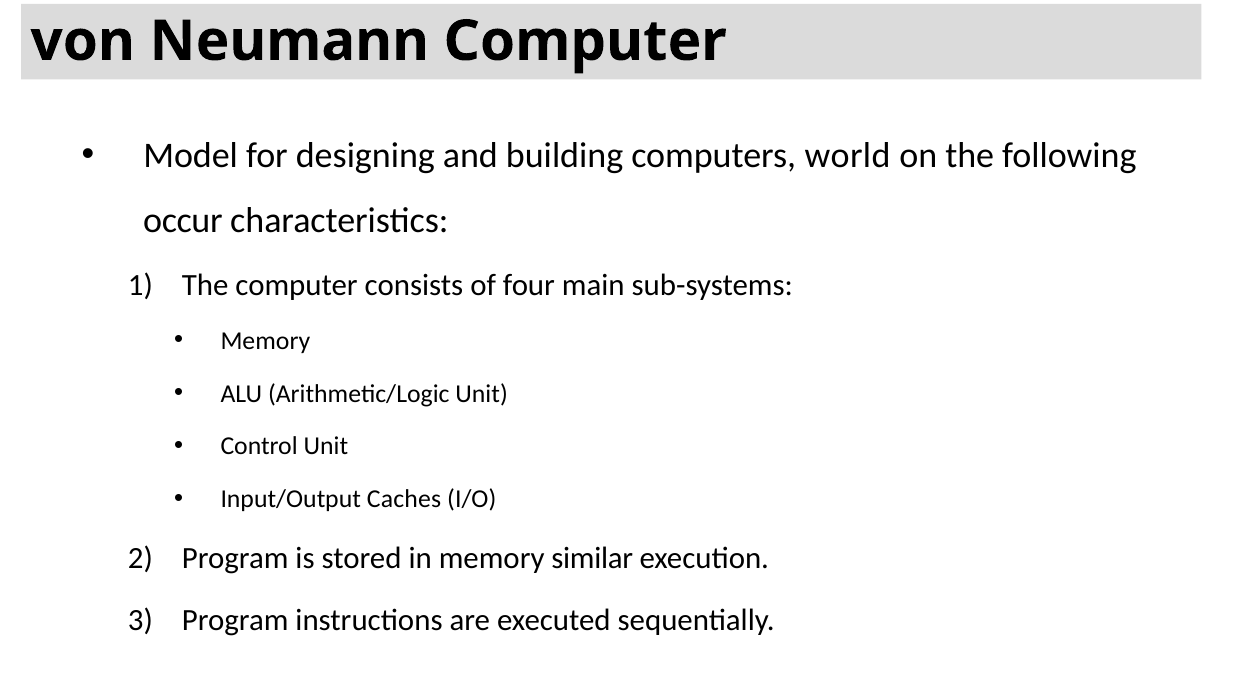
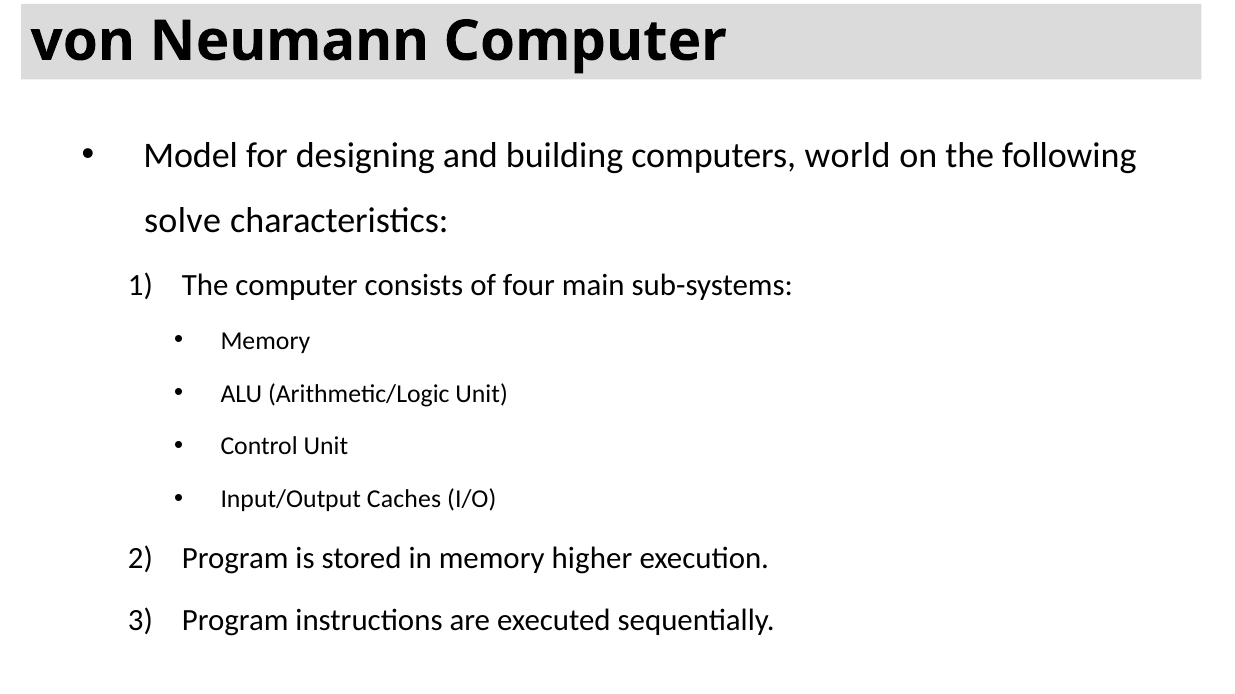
occur: occur -> solve
similar: similar -> higher
